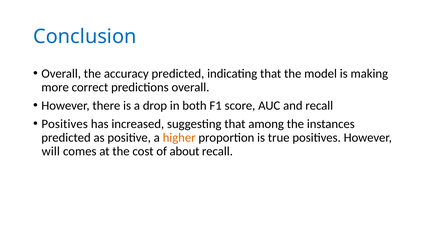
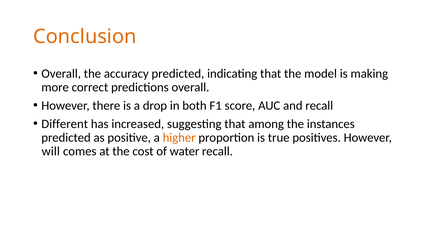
Conclusion colour: blue -> orange
Positives at (65, 124): Positives -> Different
about: about -> water
